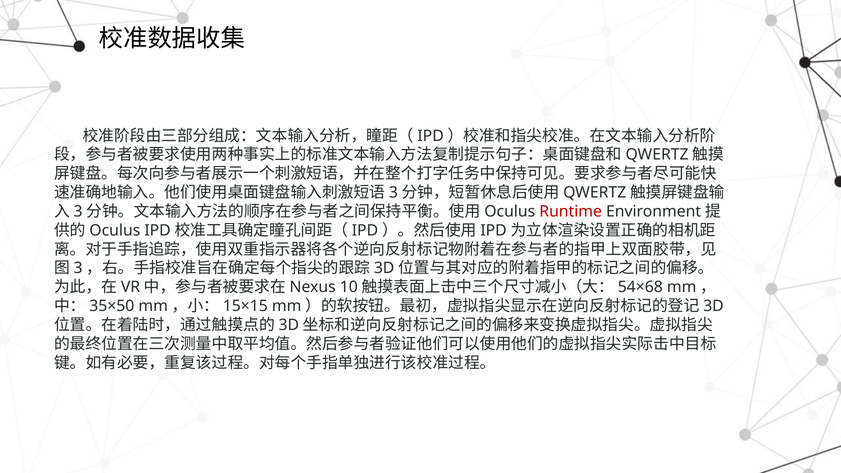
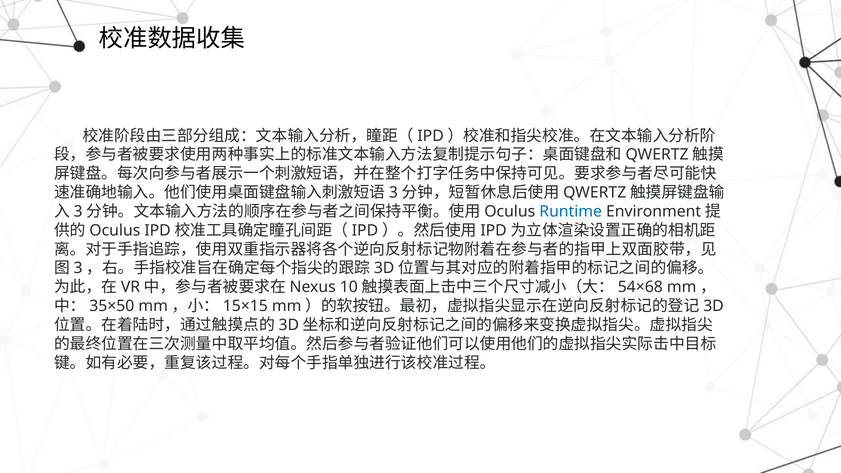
Runtime colour: red -> blue
